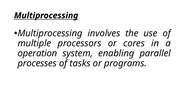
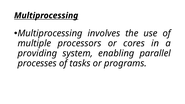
operation: operation -> providing
